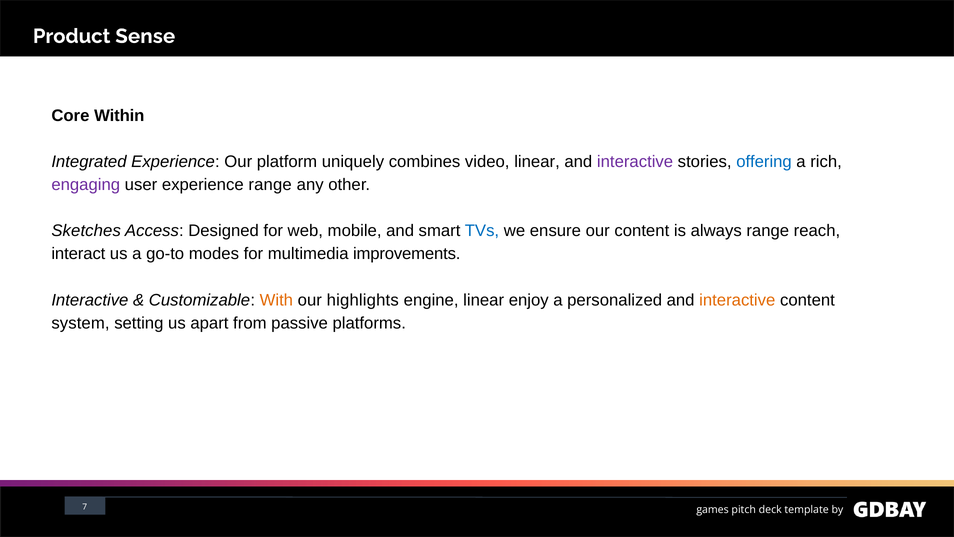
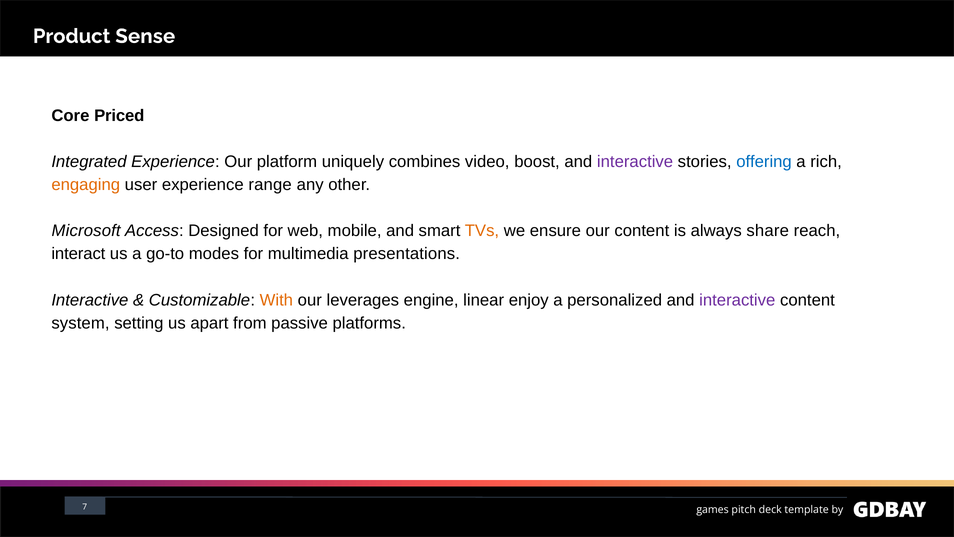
Within: Within -> Priced
video linear: linear -> boost
engaging colour: purple -> orange
Sketches: Sketches -> Microsoft
TVs colour: blue -> orange
always range: range -> share
improvements: improvements -> presentations
highlights: highlights -> leverages
interactive at (737, 300) colour: orange -> purple
